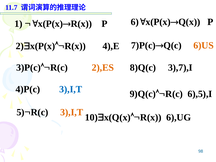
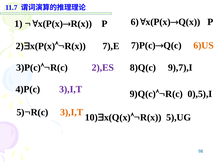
4),E: 4),E -> 7),E
2),ES colour: orange -> purple
3),7),I: 3),7),I -> 9),7),I
3),I,T at (71, 89) colour: blue -> purple
6),5),I: 6),5),I -> 0),5),I
6),UG: 6),UG -> 5),UG
